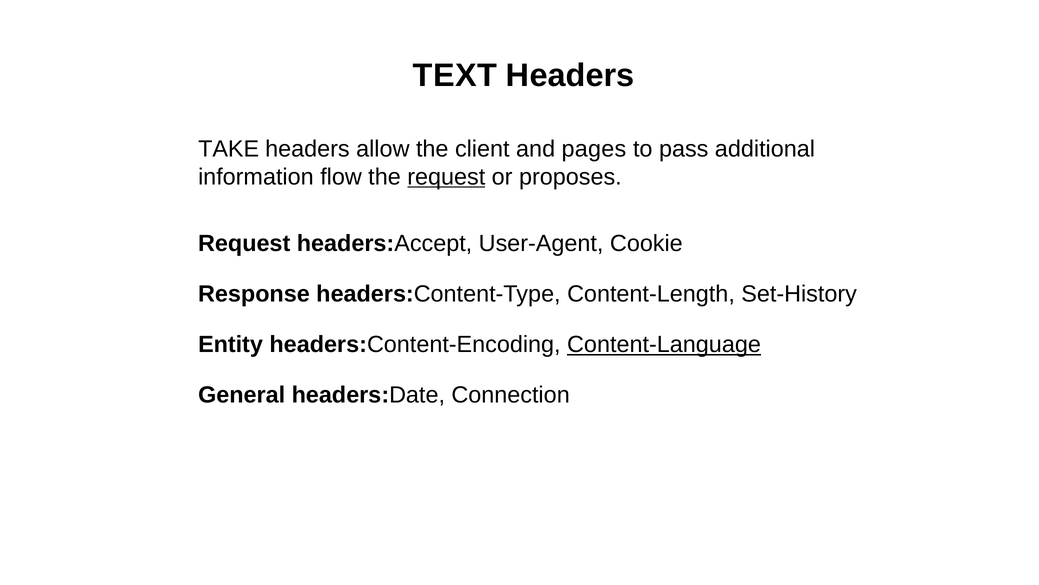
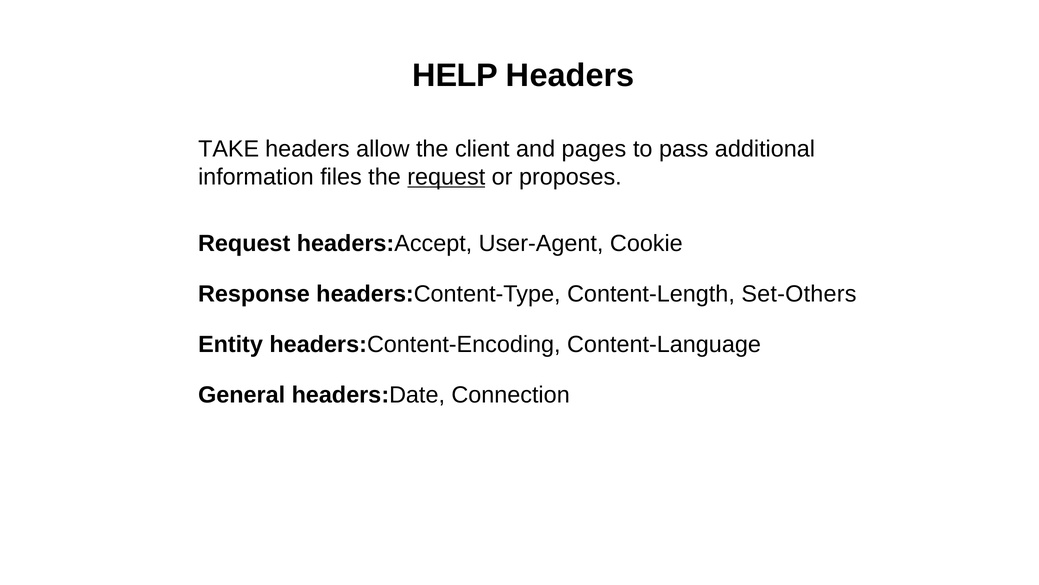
TEXT: TEXT -> HELP
flow: flow -> files
Set-History: Set-History -> Set-Others
Content-Language underline: present -> none
